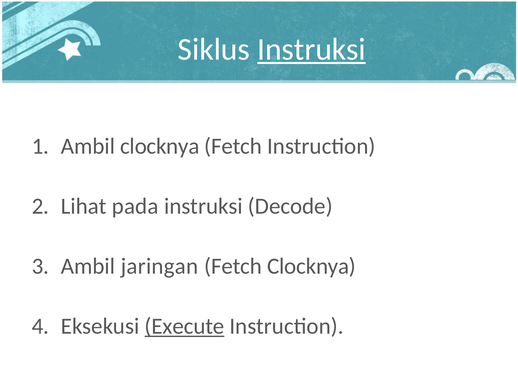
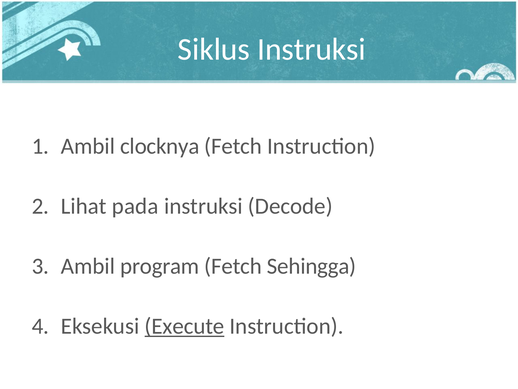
Instruksi at (311, 49) underline: present -> none
jaringan: jaringan -> program
Fetch Clocknya: Clocknya -> Sehingga
